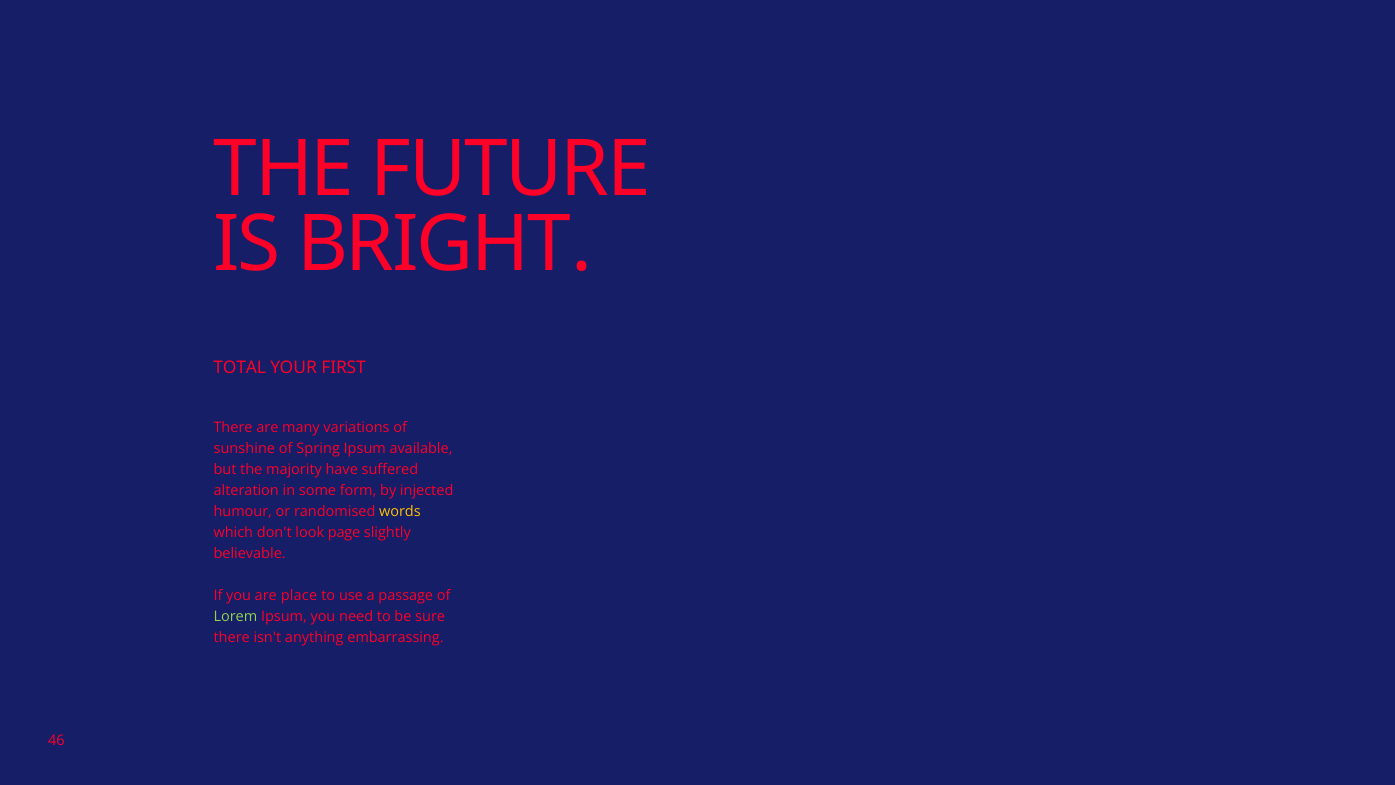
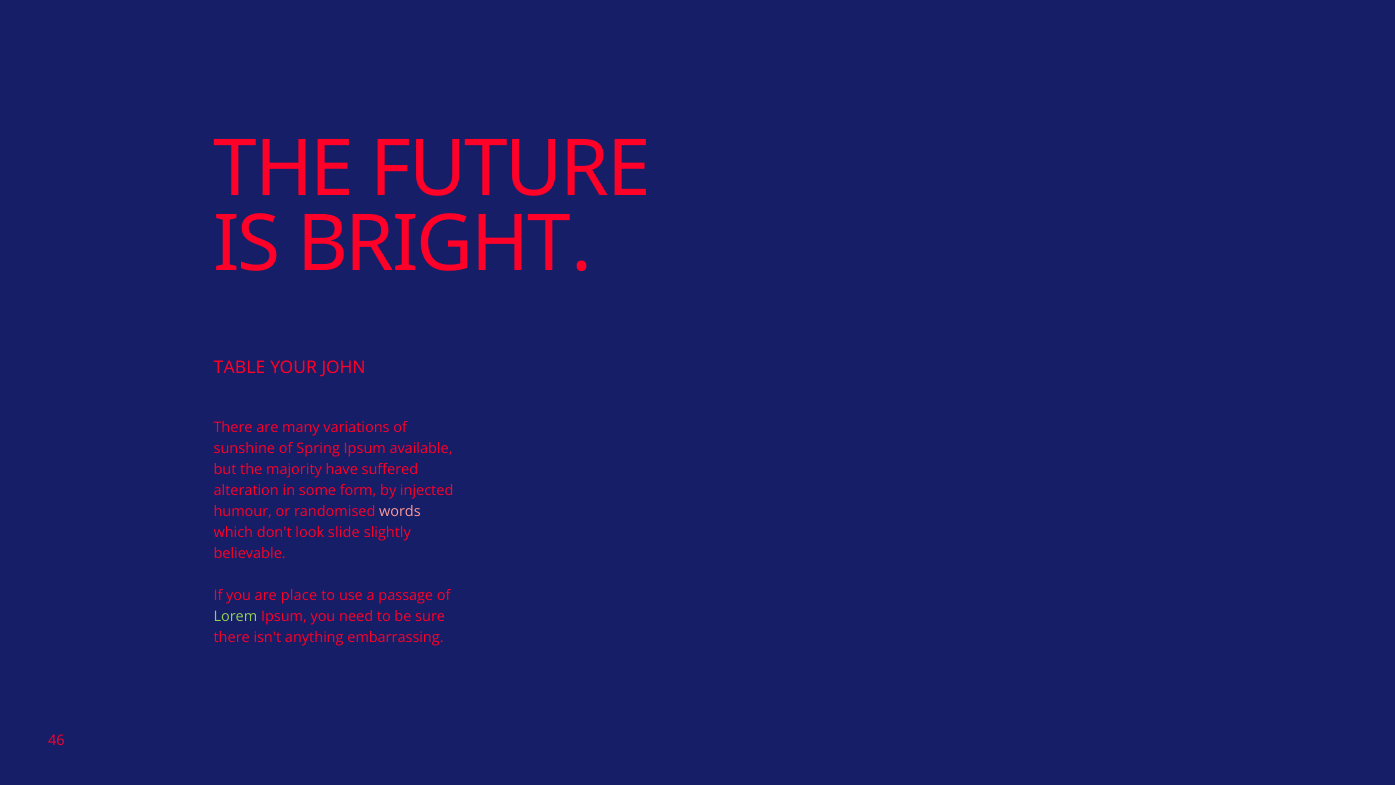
TOTAL: TOTAL -> TABLE
FIRST: FIRST -> JOHN
words colour: yellow -> pink
page: page -> slide
